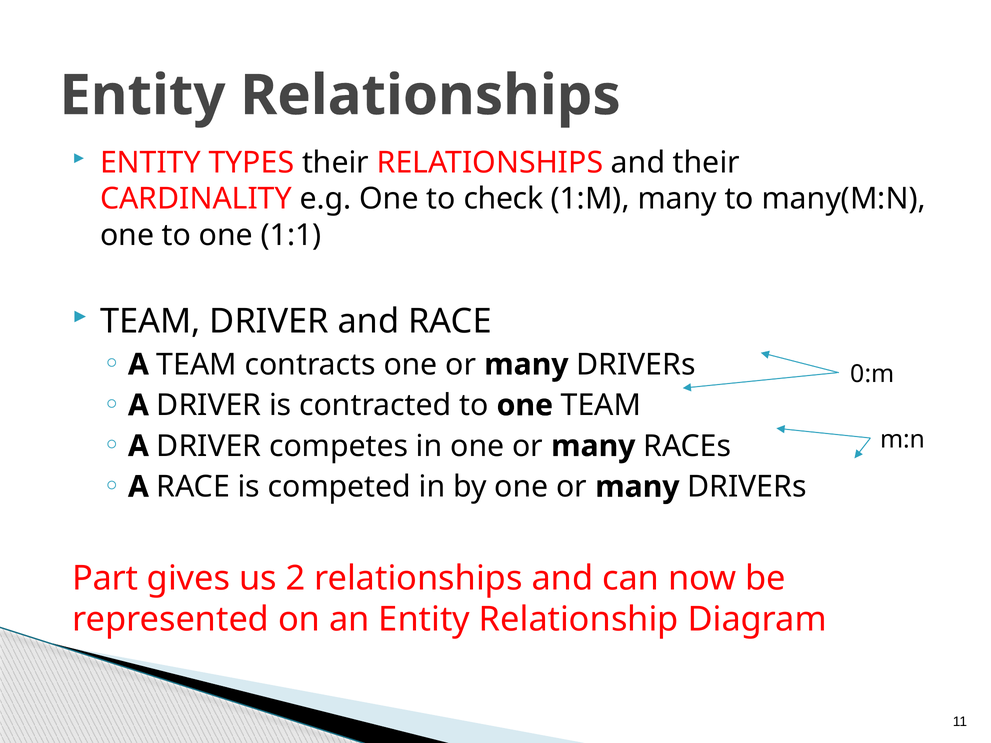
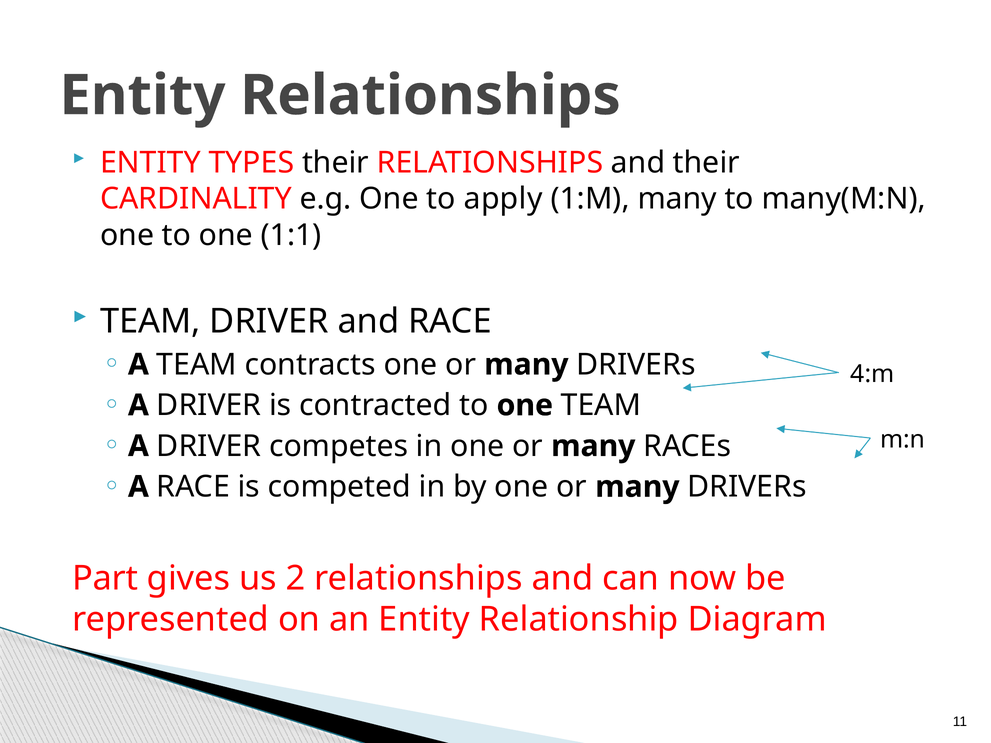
check: check -> apply
0:m: 0:m -> 4:m
